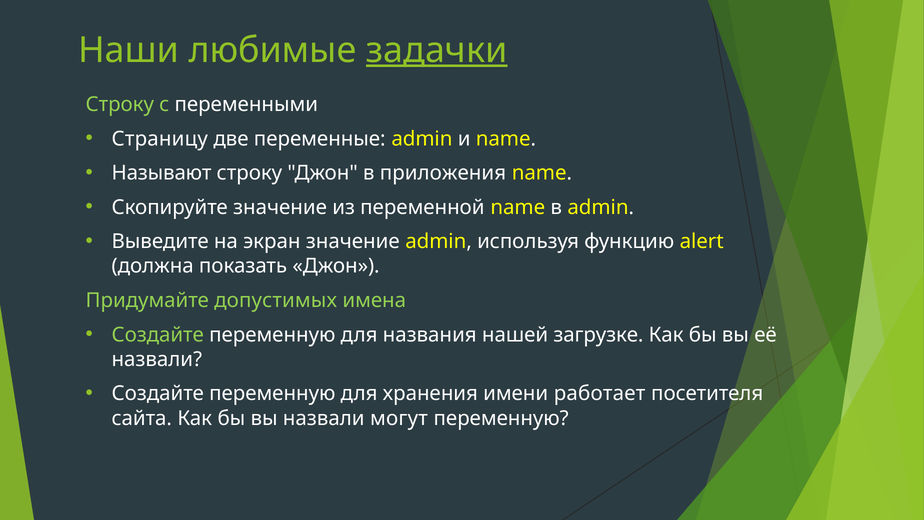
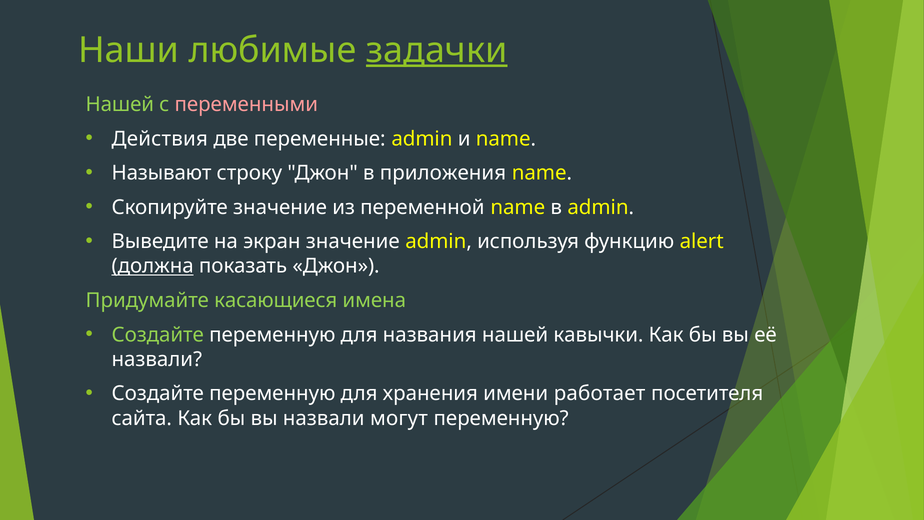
Строку at (120, 104): Строку -> Нашей
переменными colour: white -> pink
Страницу: Страницу -> Действия
должна underline: none -> present
допустимых: допустимых -> касающиеся
загрузке: загрузке -> кавычки
